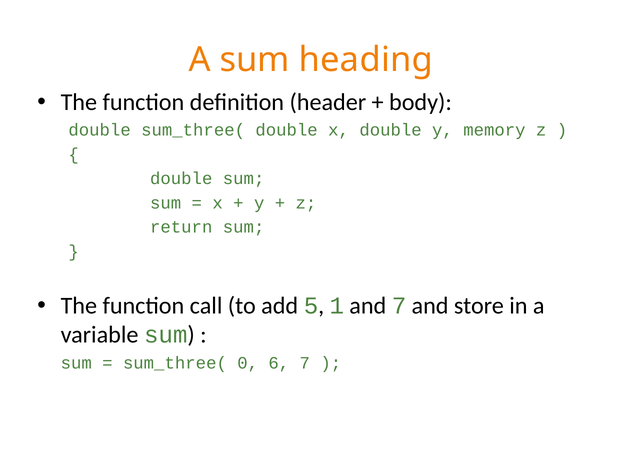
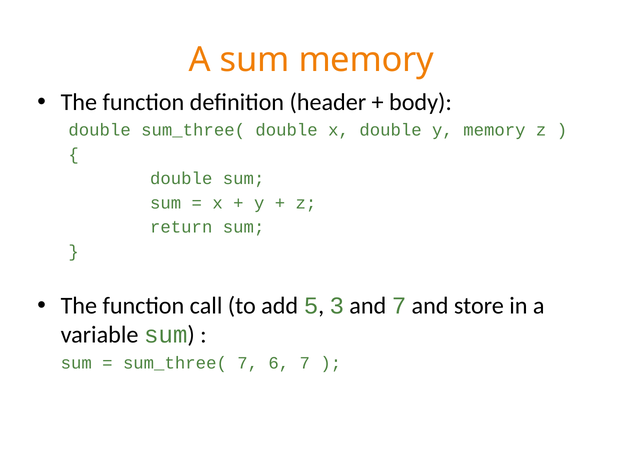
sum heading: heading -> memory
1: 1 -> 3
sum_three( 0: 0 -> 7
